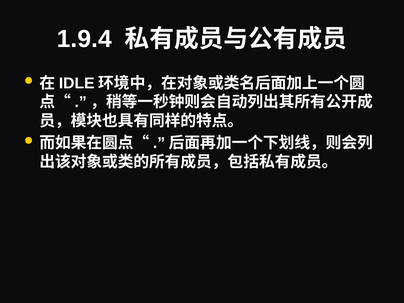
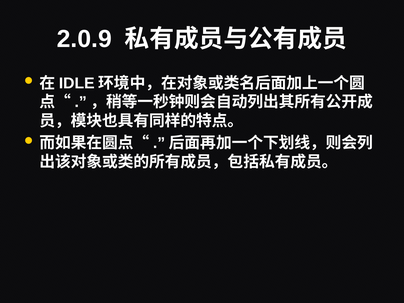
1.9.4: 1.9.4 -> 2.0.9
